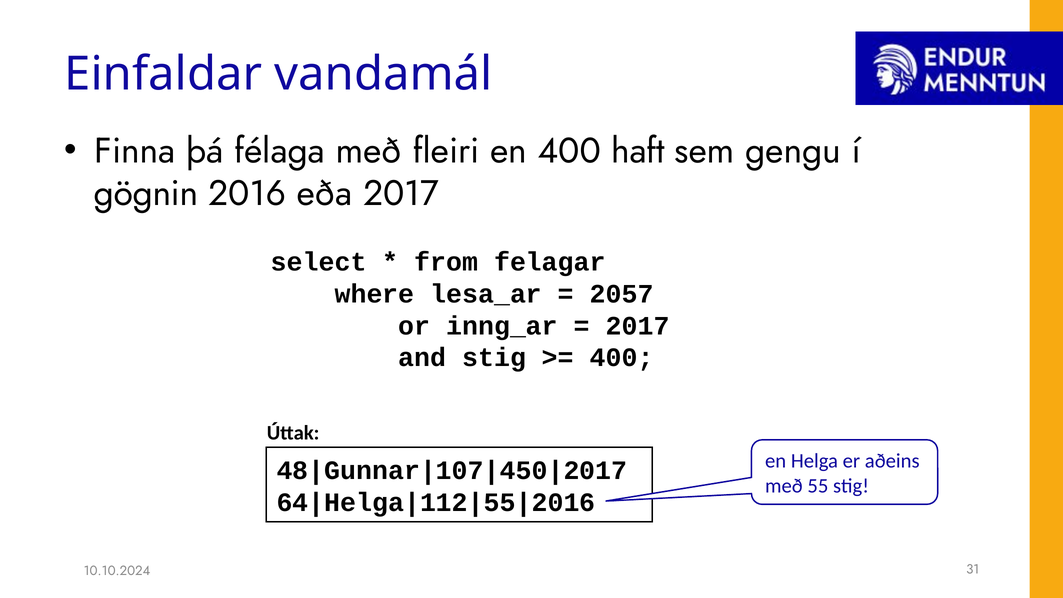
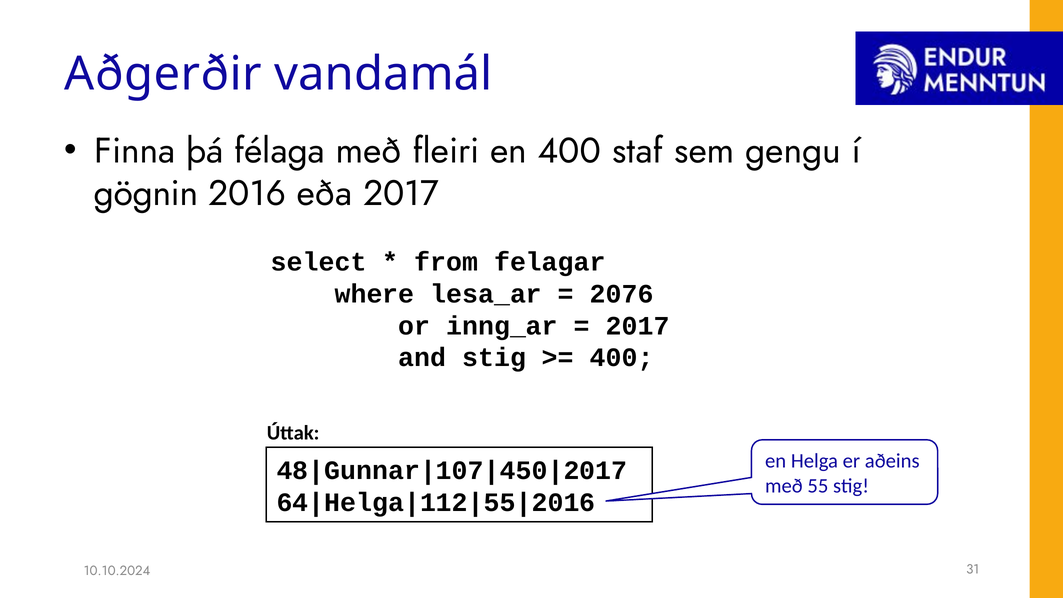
Einfaldar: Einfaldar -> Aðgerðir
haft: haft -> staf
2057: 2057 -> 2076
